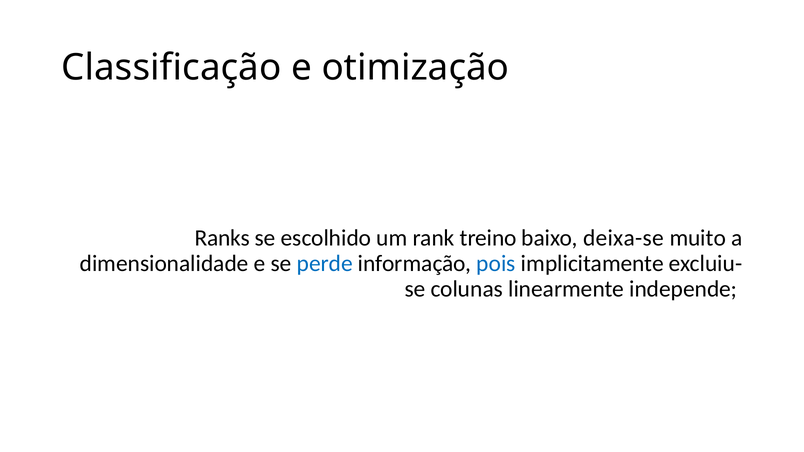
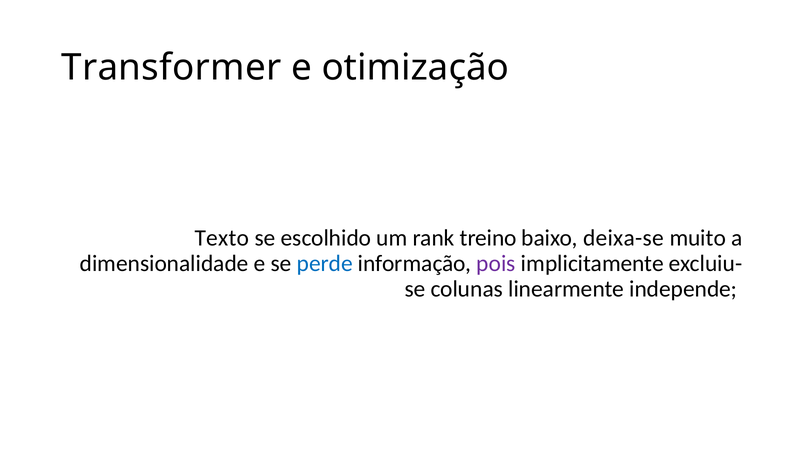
Classificação: Classificação -> Transformer
Ranks: Ranks -> Texto
pois colour: blue -> purple
